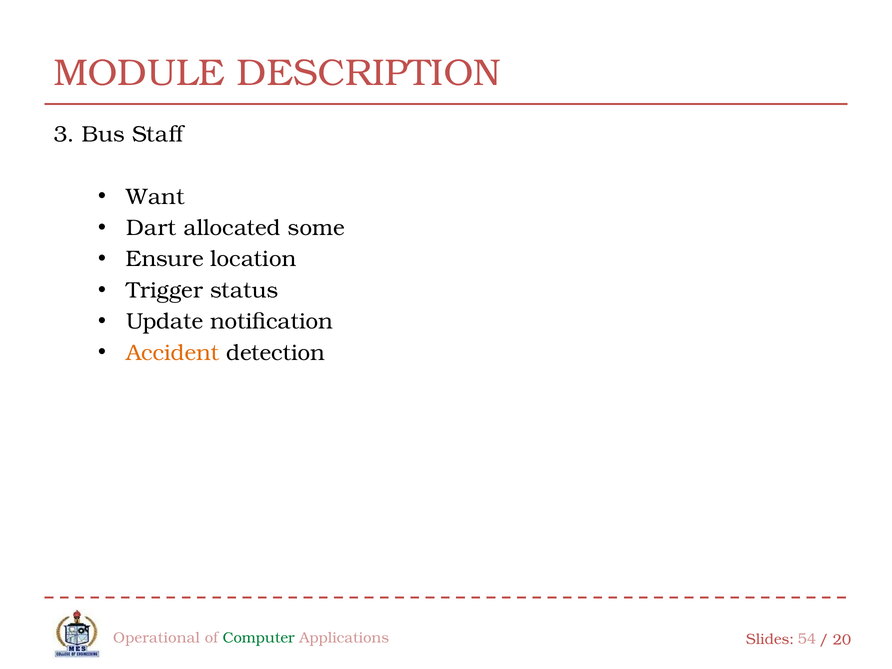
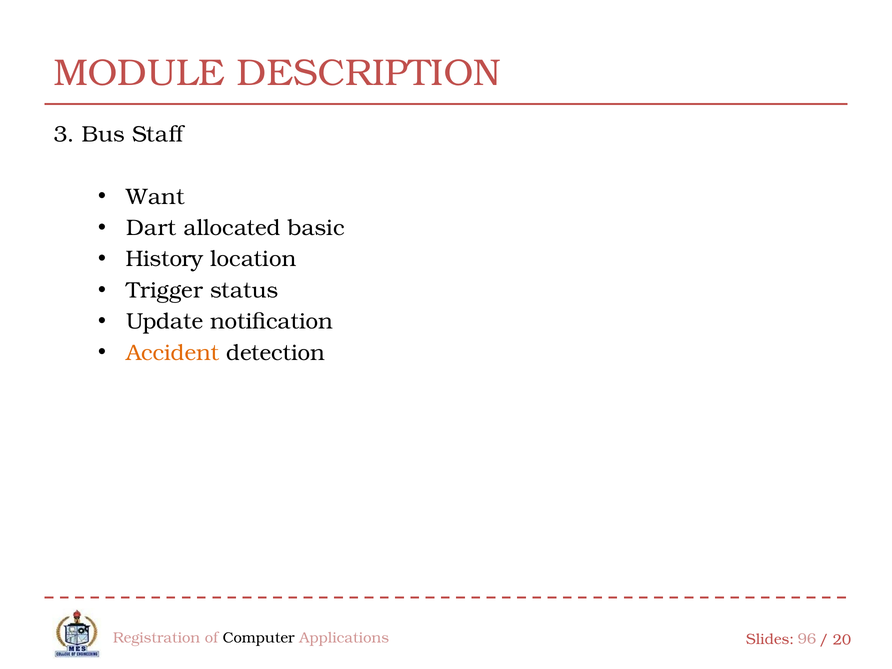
some: some -> basic
Ensure: Ensure -> History
Operational: Operational -> Registration
Computer colour: green -> black
54: 54 -> 96
